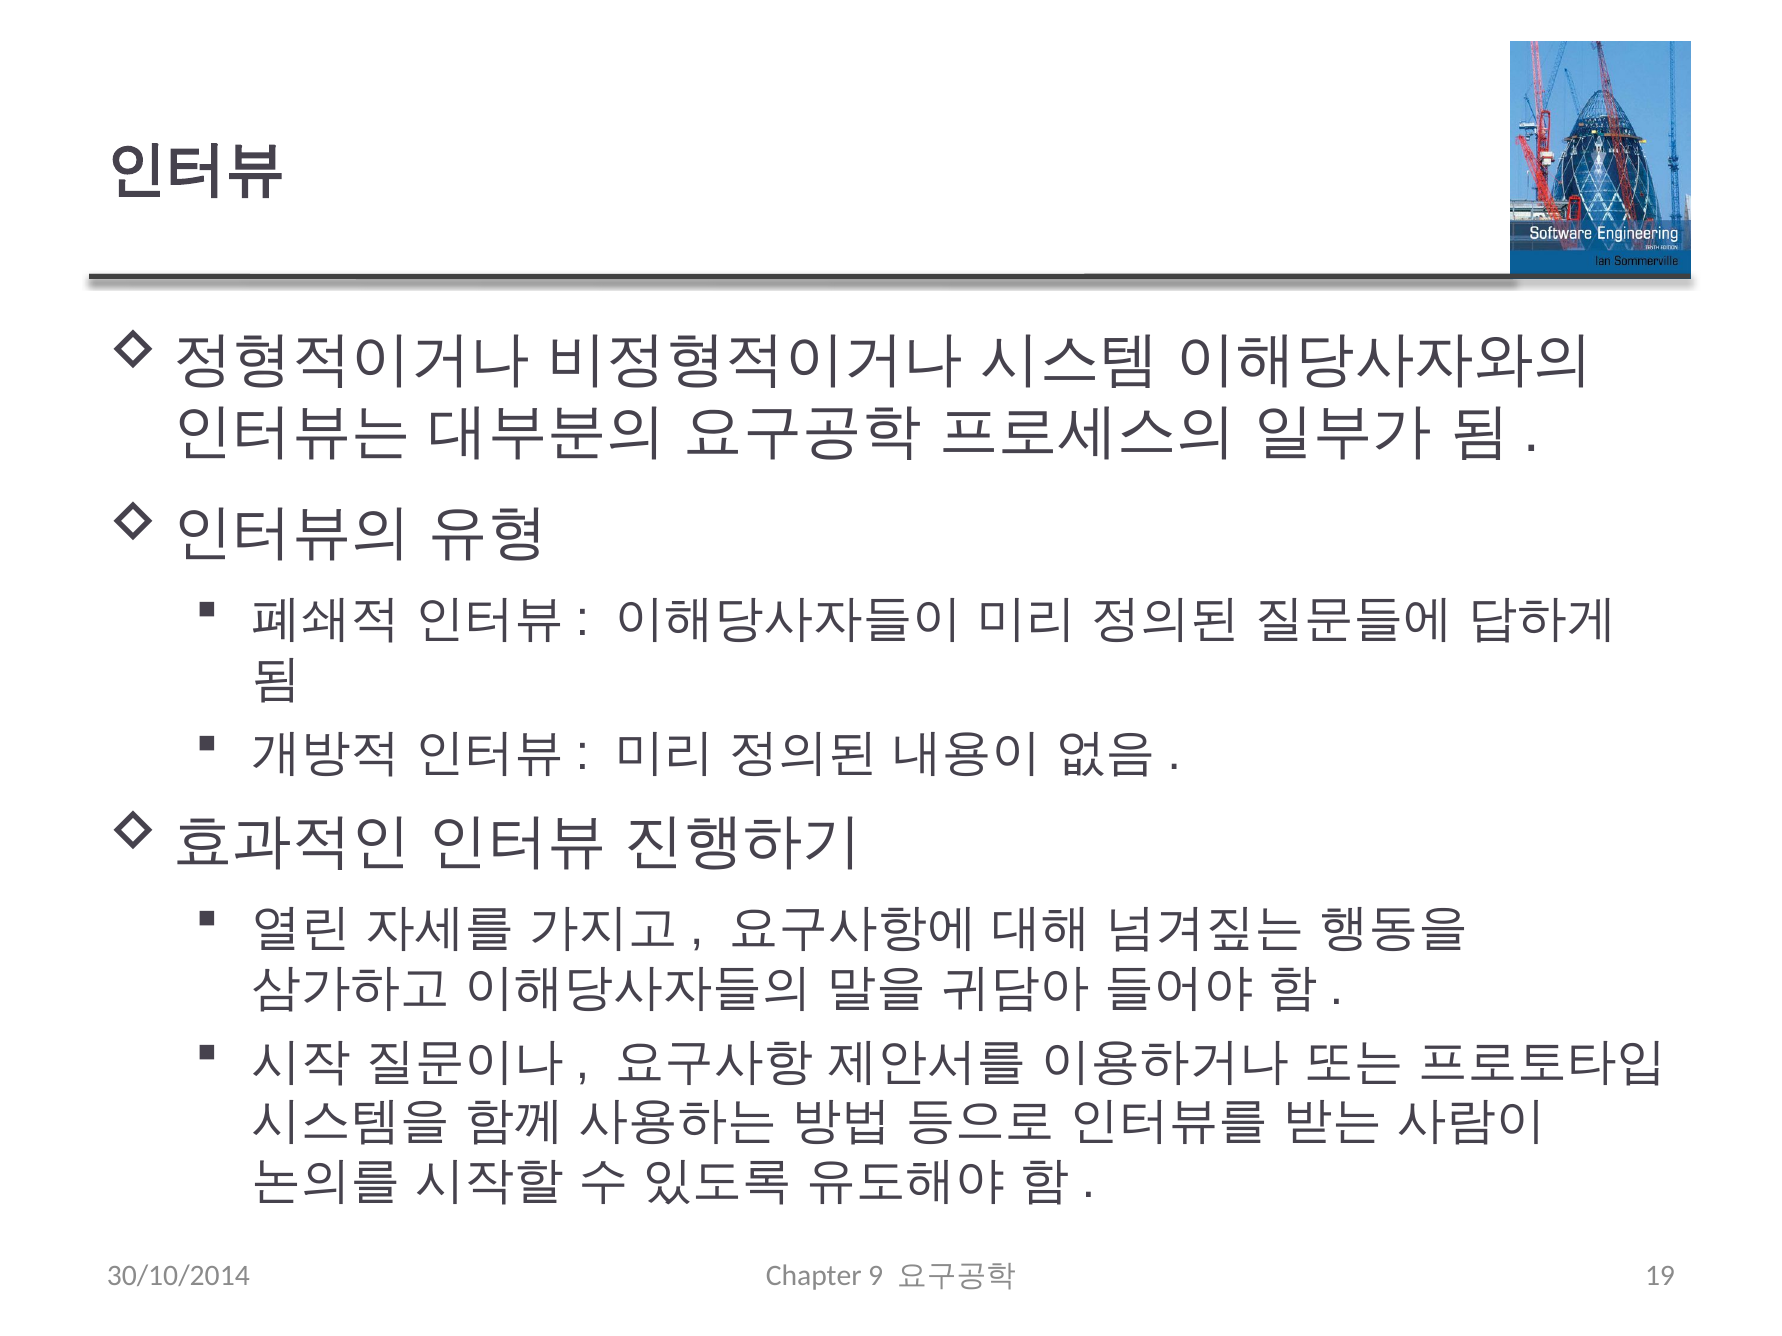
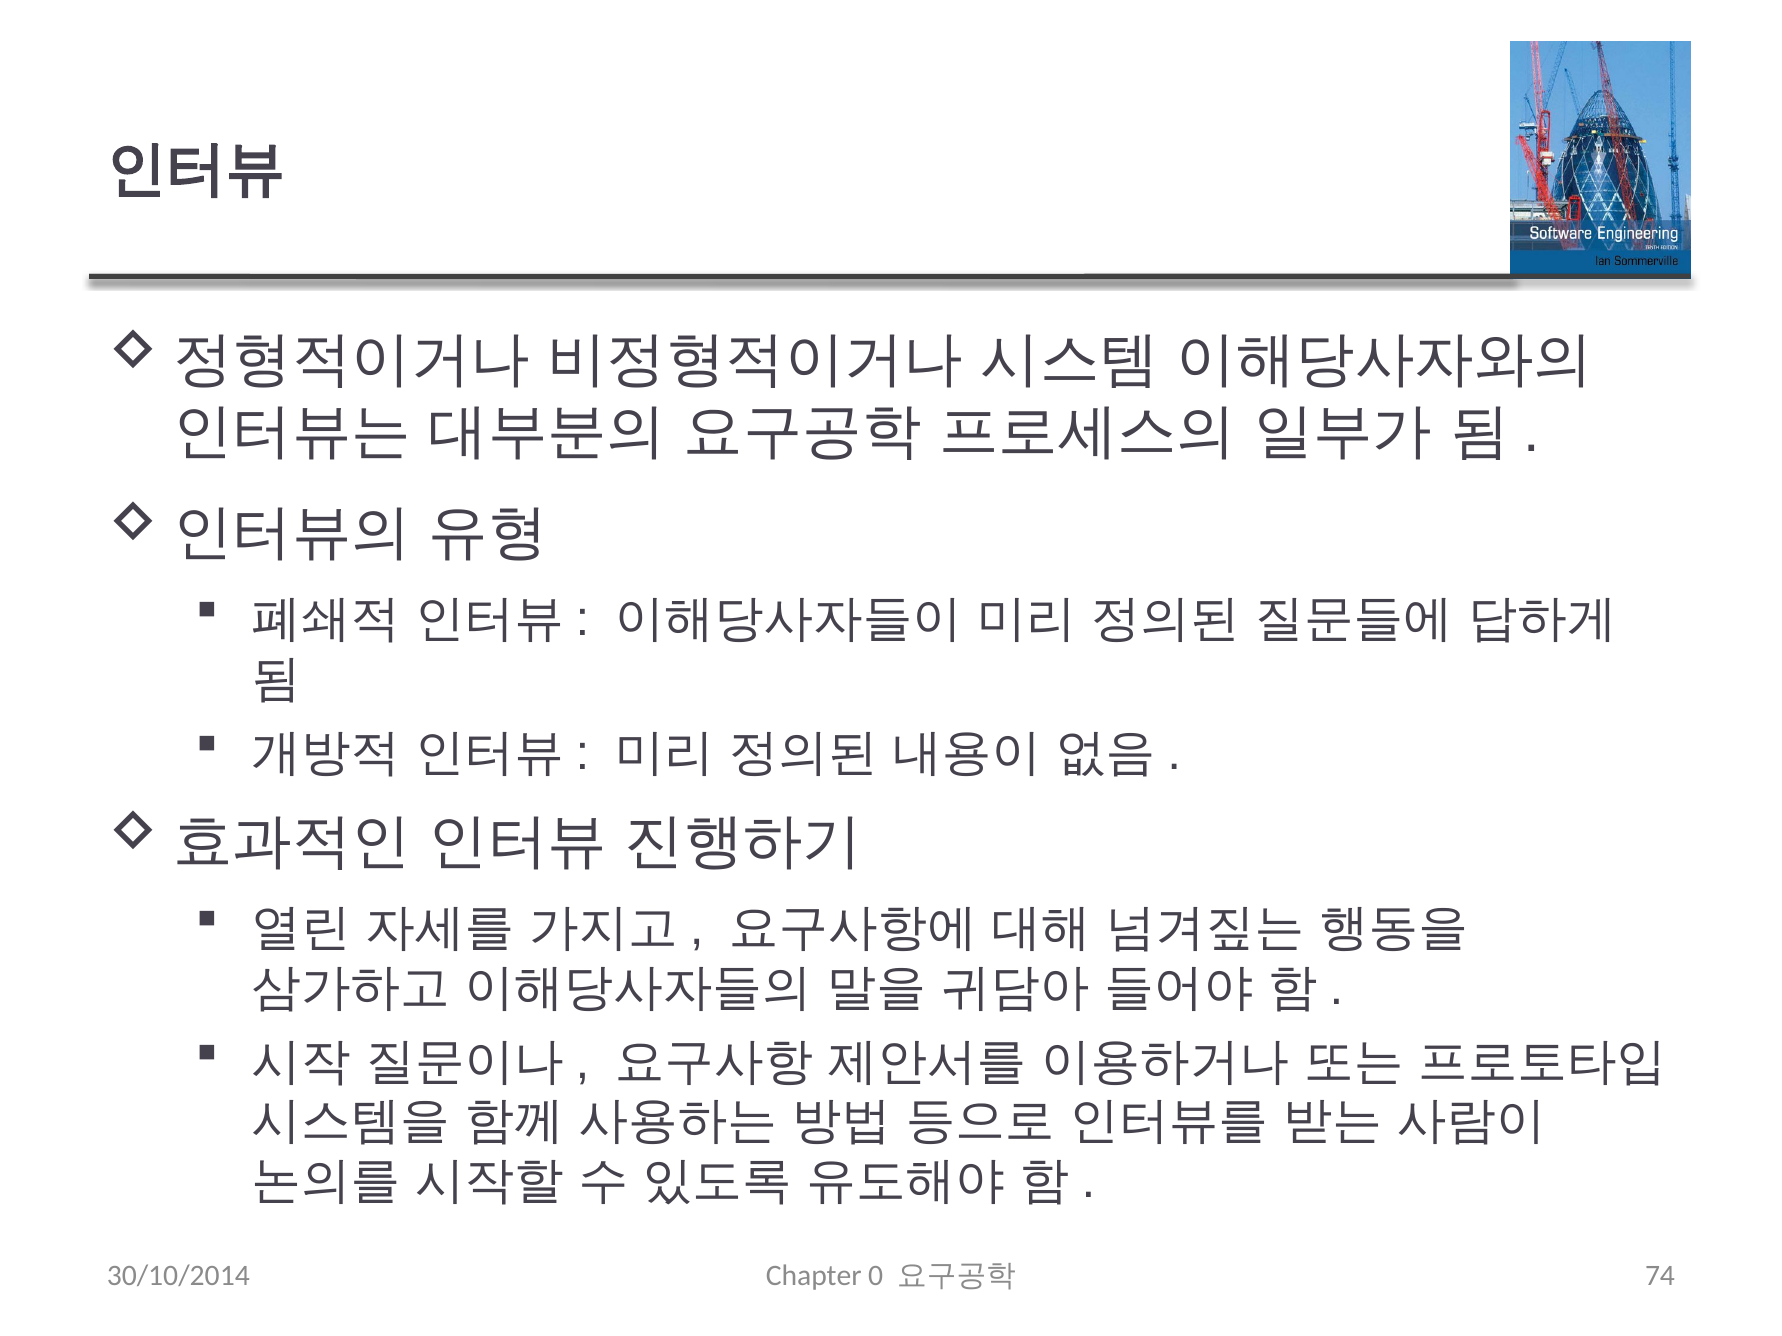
9: 9 -> 0
19: 19 -> 74
